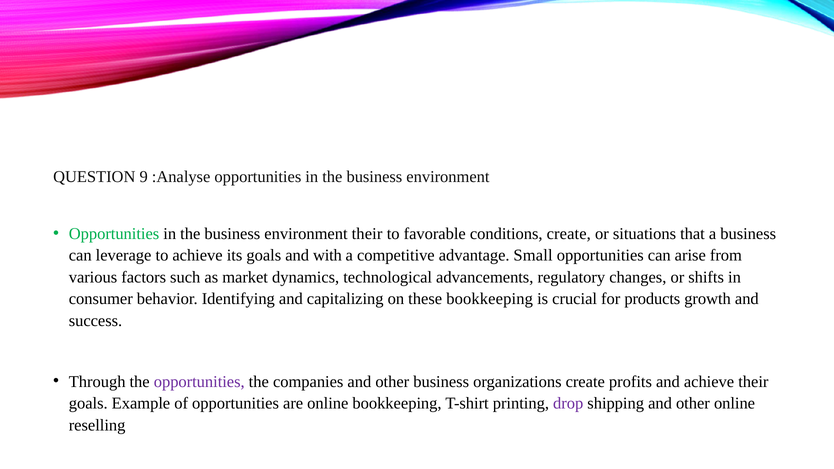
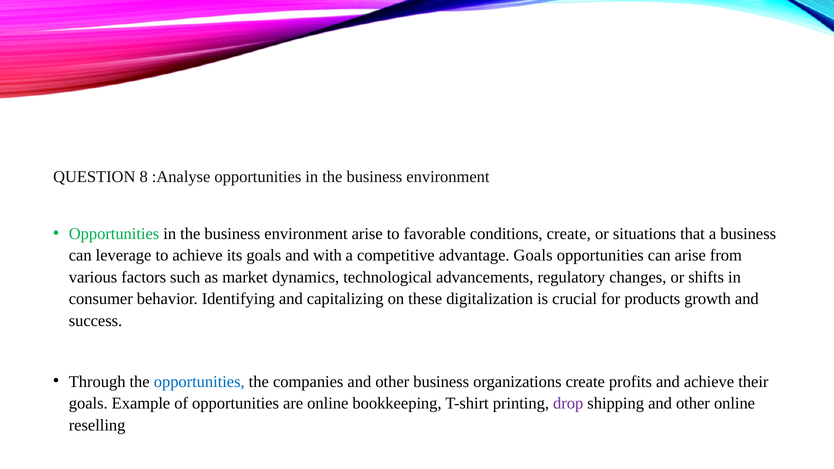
9: 9 -> 8
environment their: their -> arise
advantage Small: Small -> Goals
these bookkeeping: bookkeeping -> digitalization
opportunities at (199, 382) colour: purple -> blue
